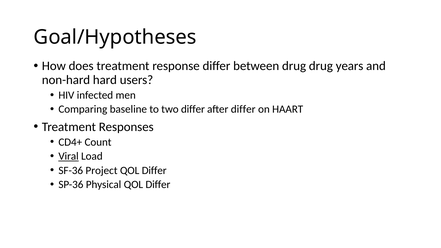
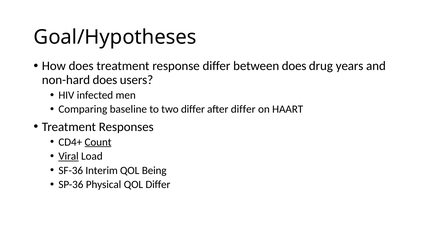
between drug: drug -> does
non-hard hard: hard -> does
Count underline: none -> present
Project: Project -> Interim
Differ at (154, 170): Differ -> Being
